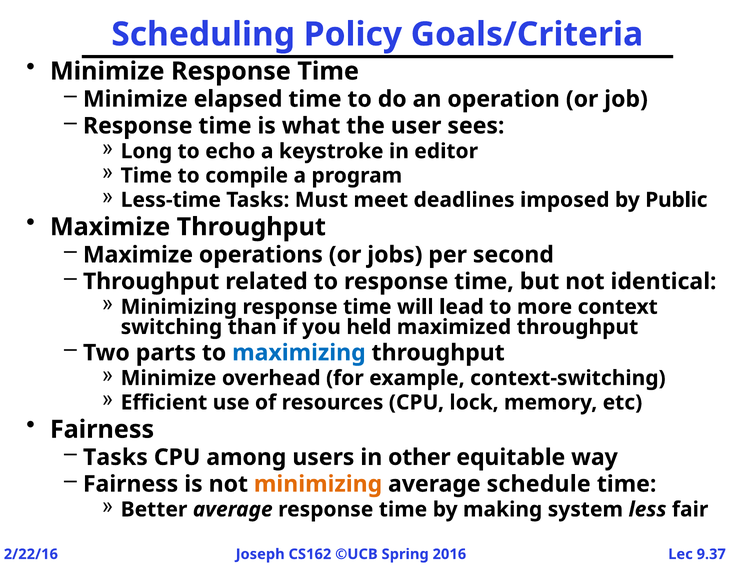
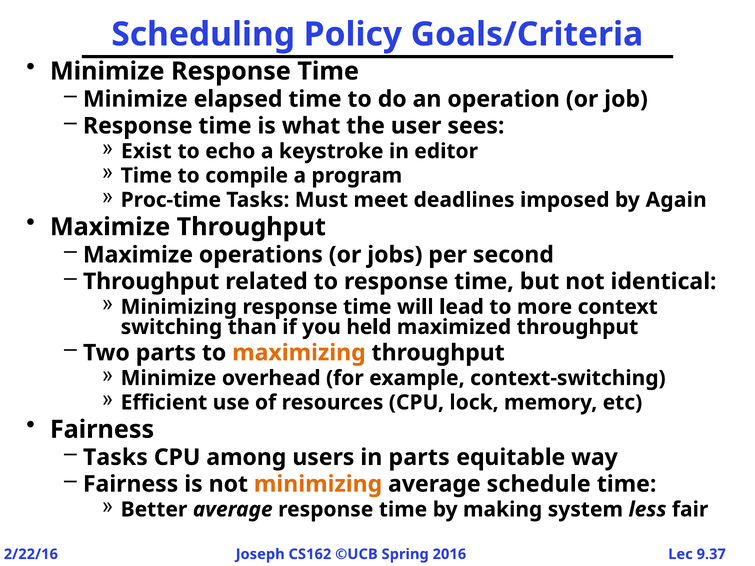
Long: Long -> Exist
Less-time: Less-time -> Proc-time
Public: Public -> Again
maximizing colour: blue -> orange
in other: other -> parts
